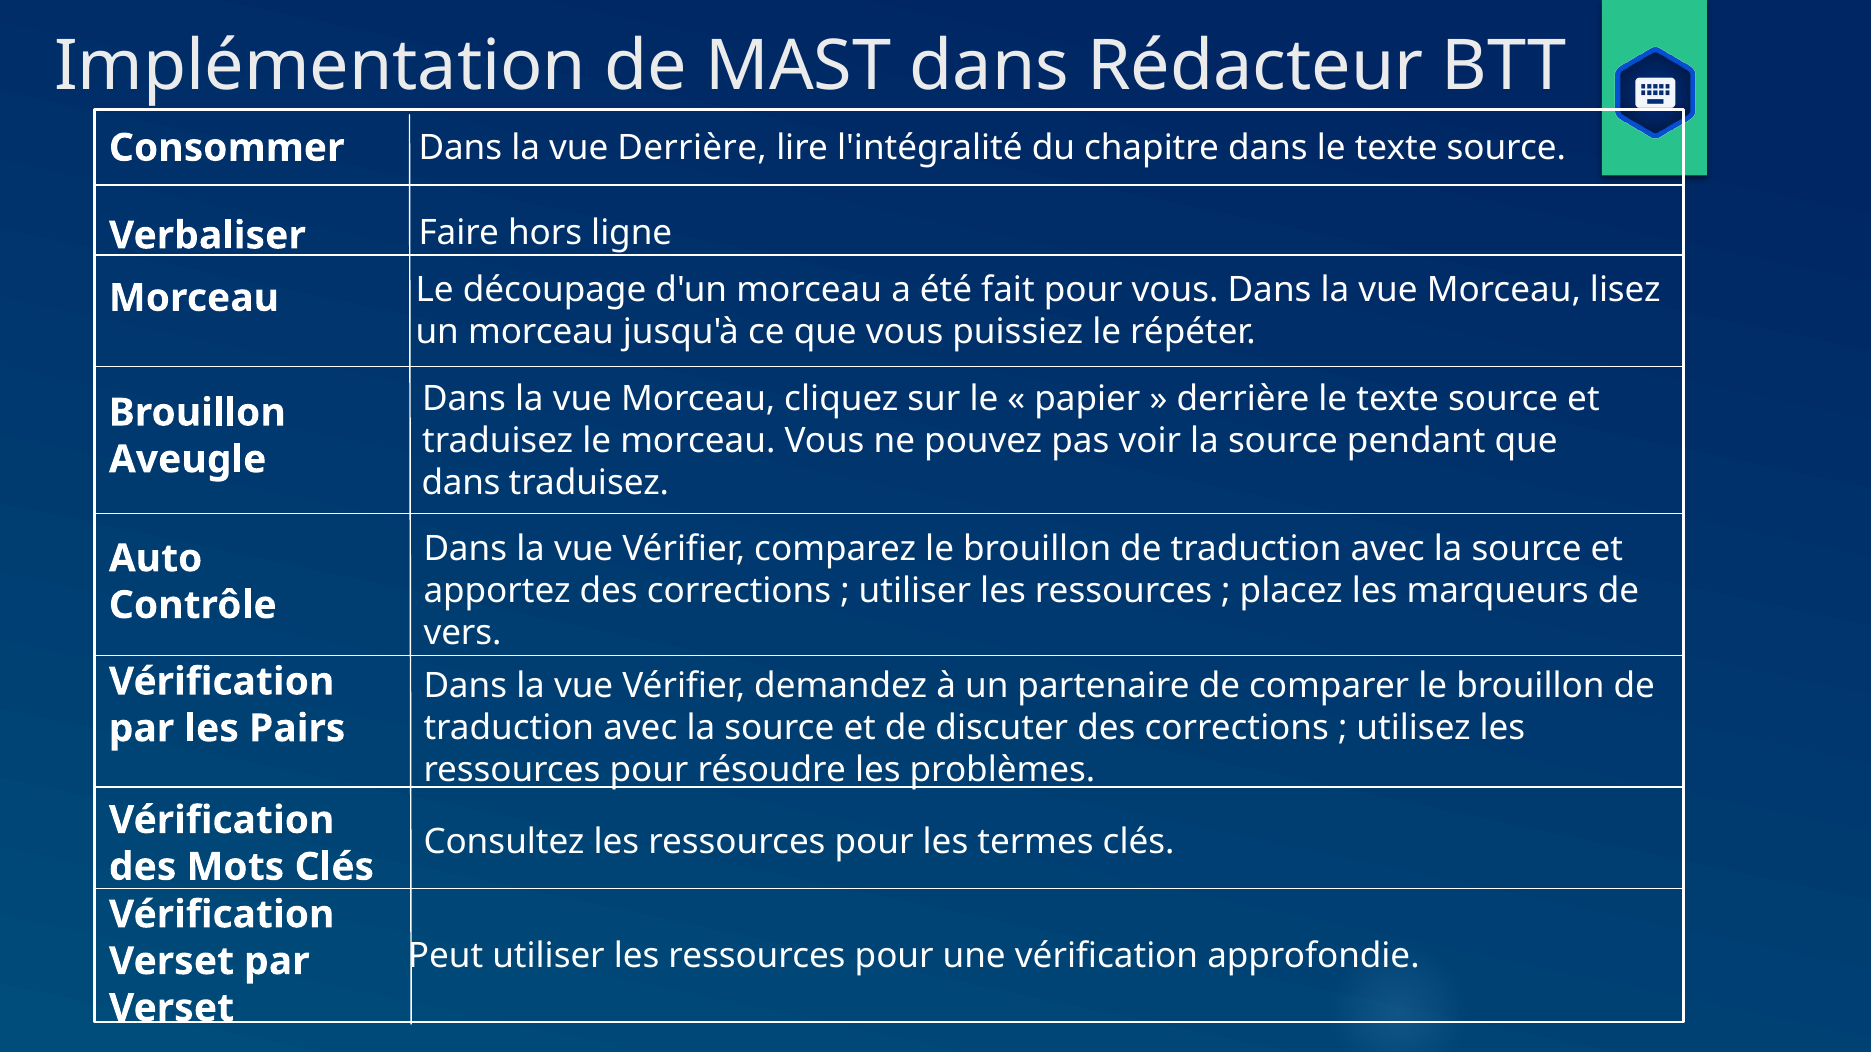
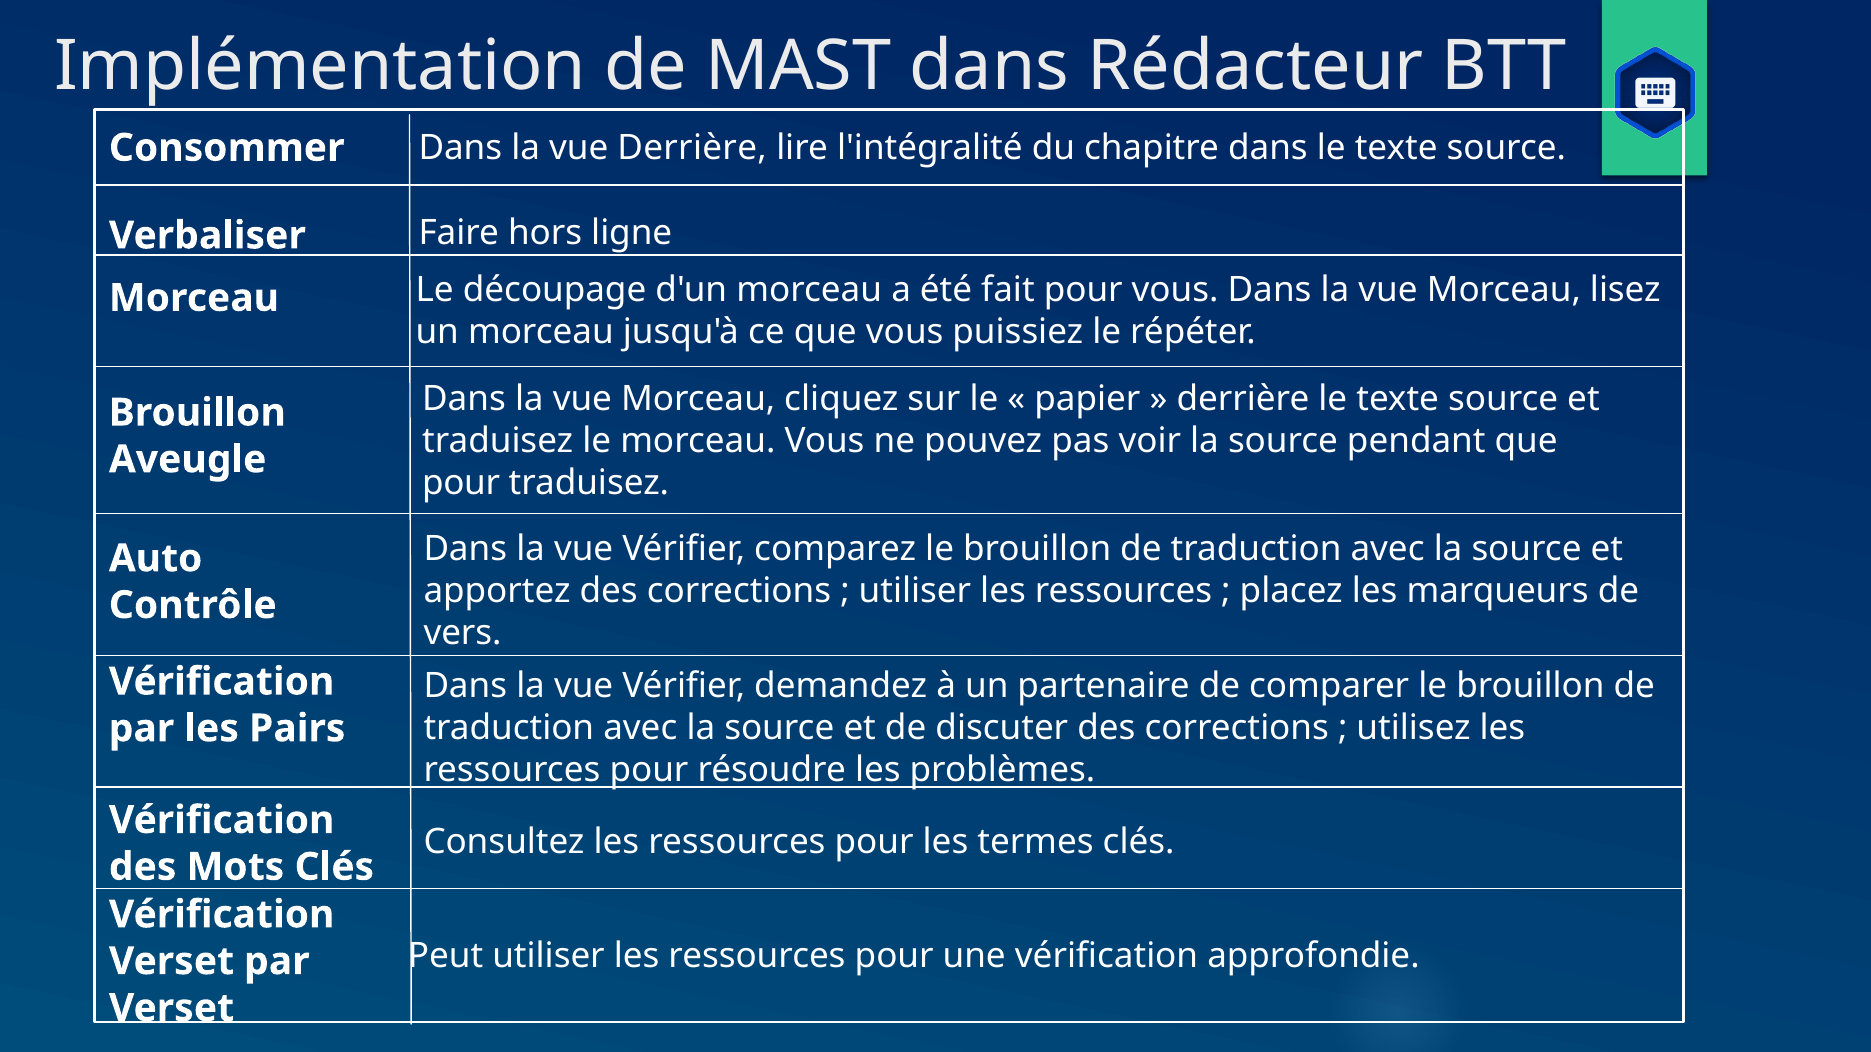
dans at (461, 483): dans -> pour
